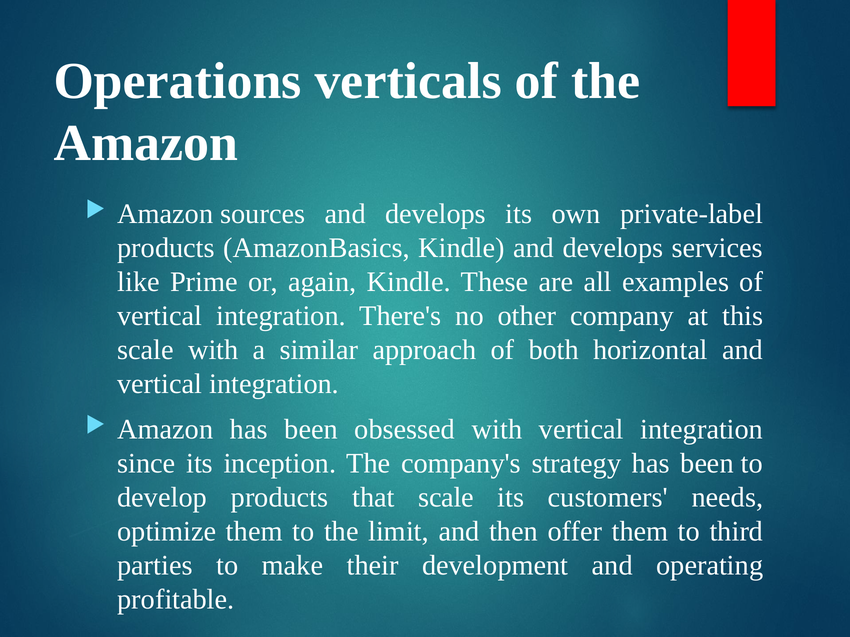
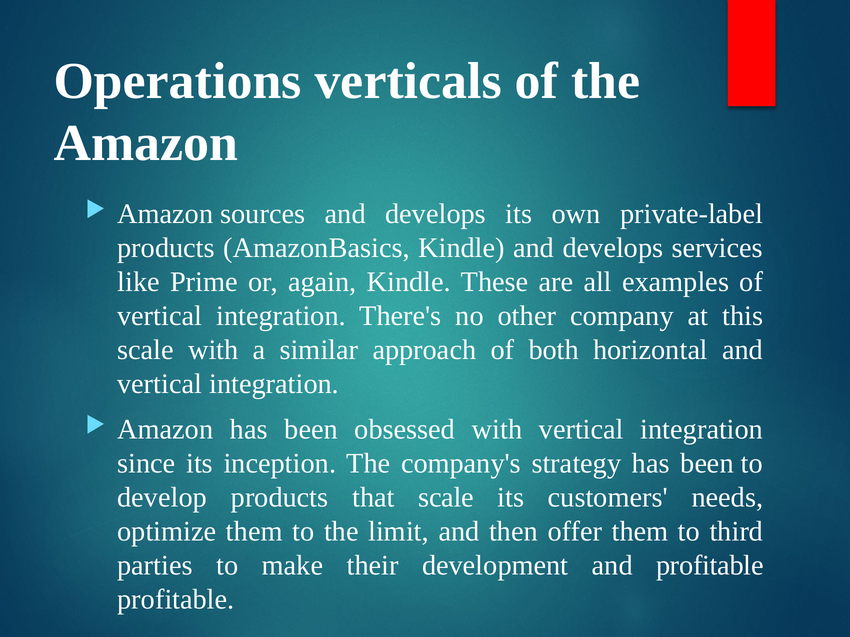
and operating: operating -> profitable
